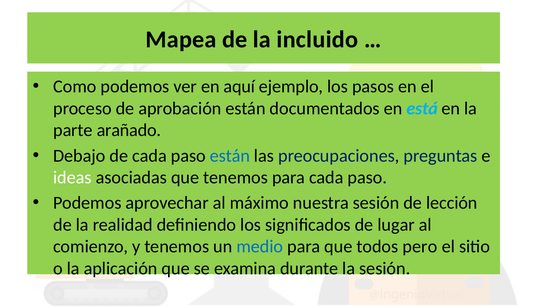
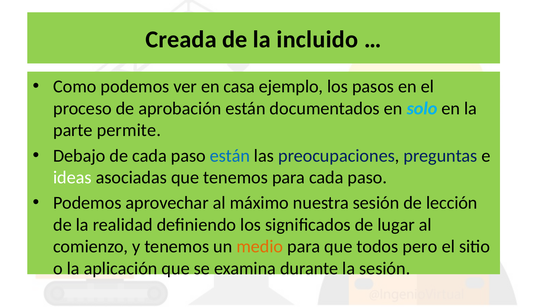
Mapea: Mapea -> Creada
aquí: aquí -> casa
está: está -> solo
arañado: arañado -> permite
medio colour: blue -> orange
